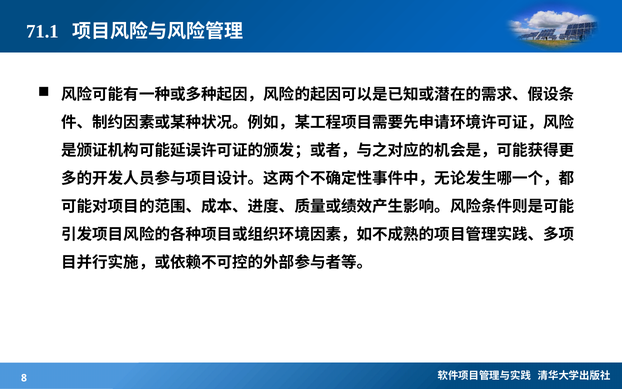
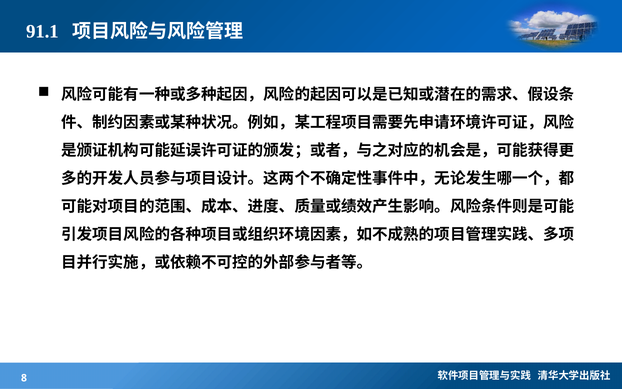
71.1: 71.1 -> 91.1
